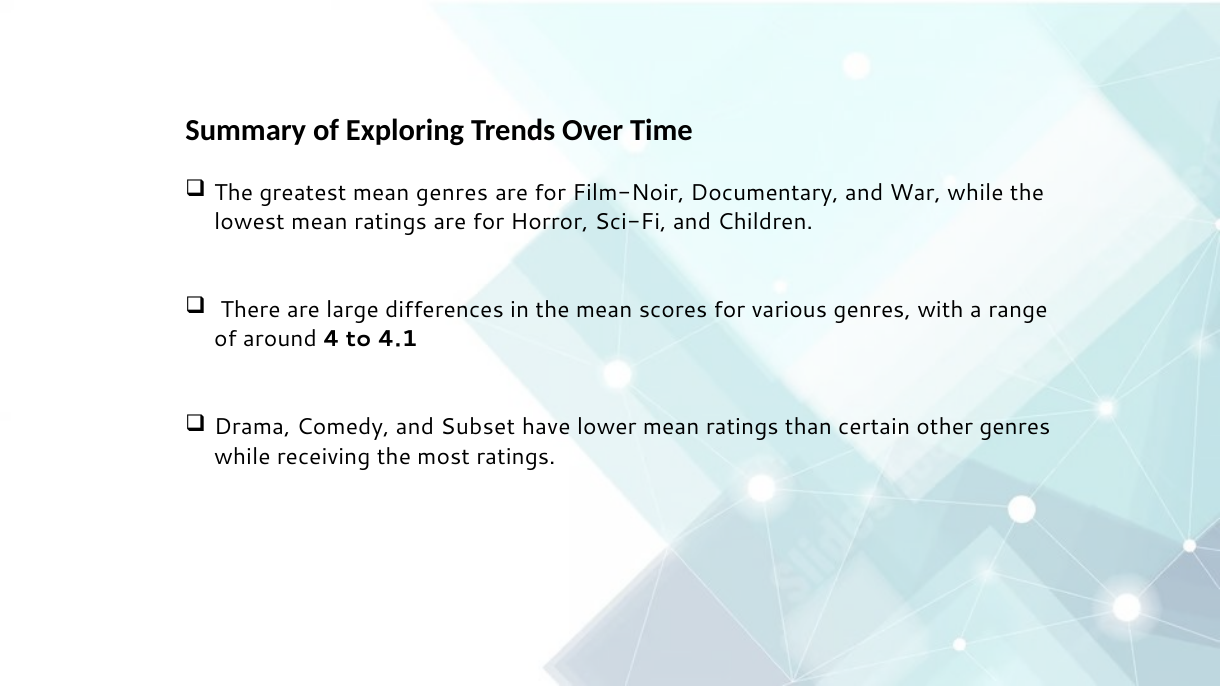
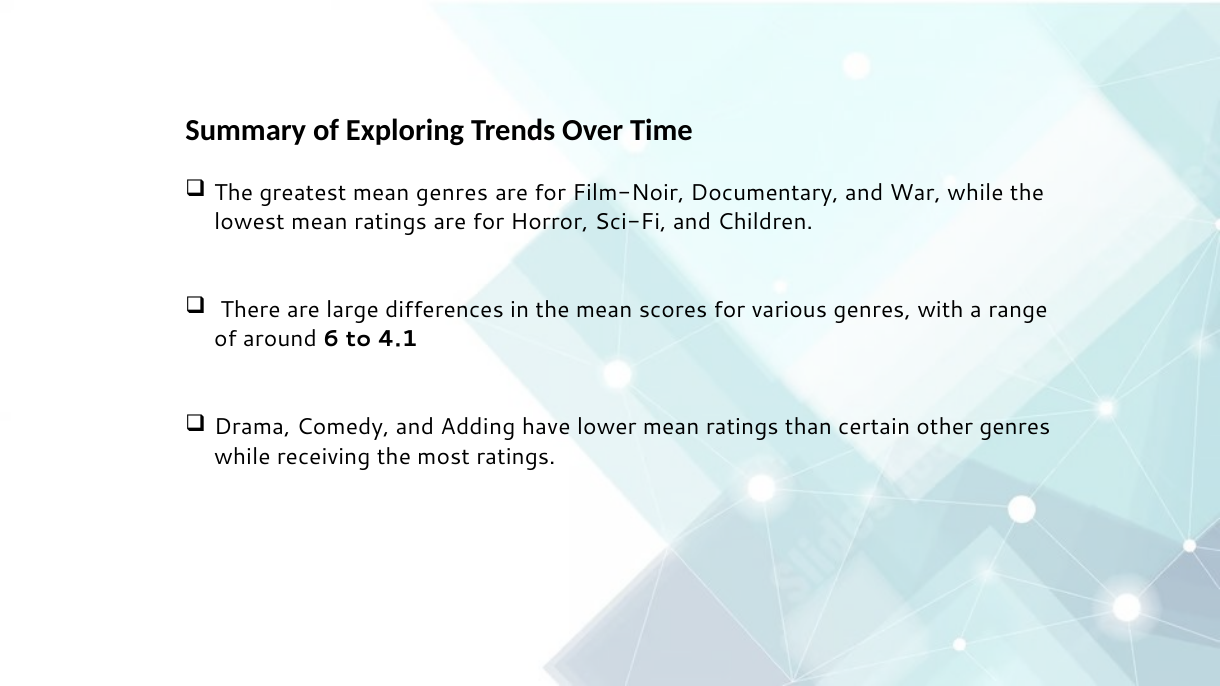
4: 4 -> 6
Subset: Subset -> Adding
